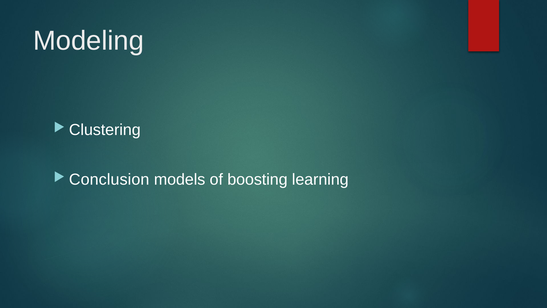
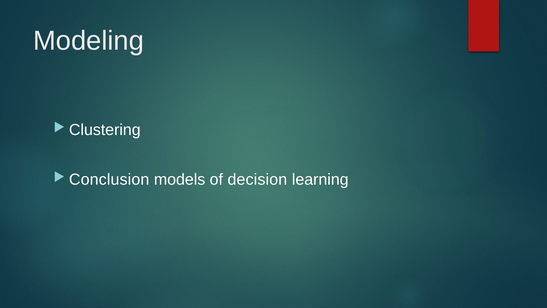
boosting: boosting -> decision
